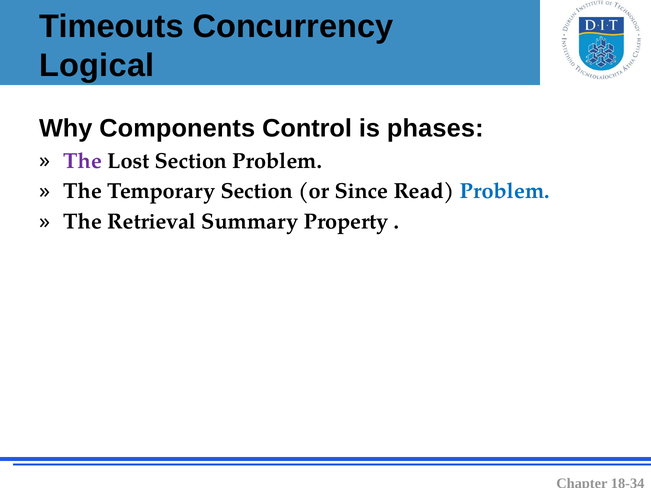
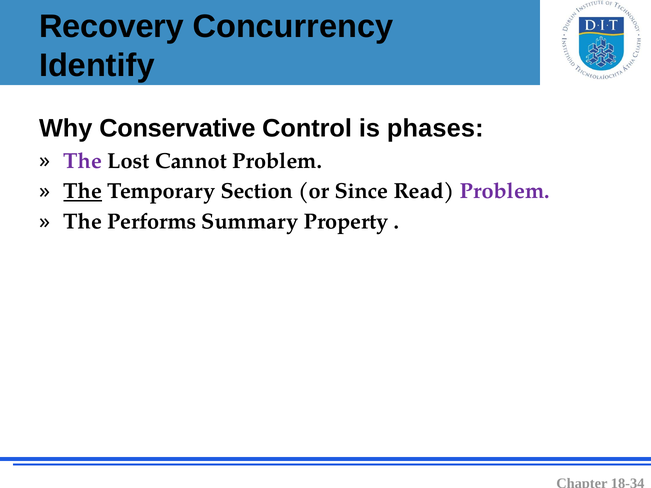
Timeouts: Timeouts -> Recovery
Logical: Logical -> Identify
Components: Components -> Conservative
Lost Section: Section -> Cannot
The at (83, 191) underline: none -> present
Problem at (505, 191) colour: blue -> purple
Retrieval: Retrieval -> Performs
